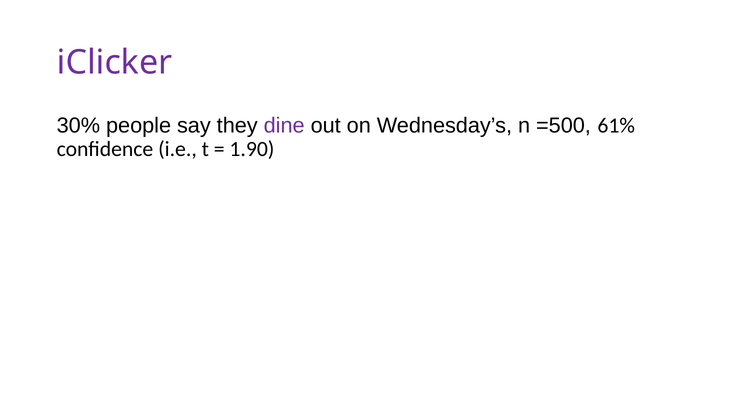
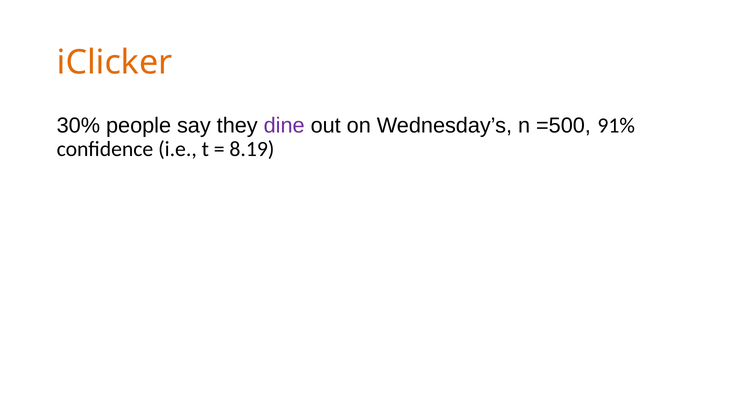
iClicker colour: purple -> orange
61%: 61% -> 91%
1.90: 1.90 -> 8.19
